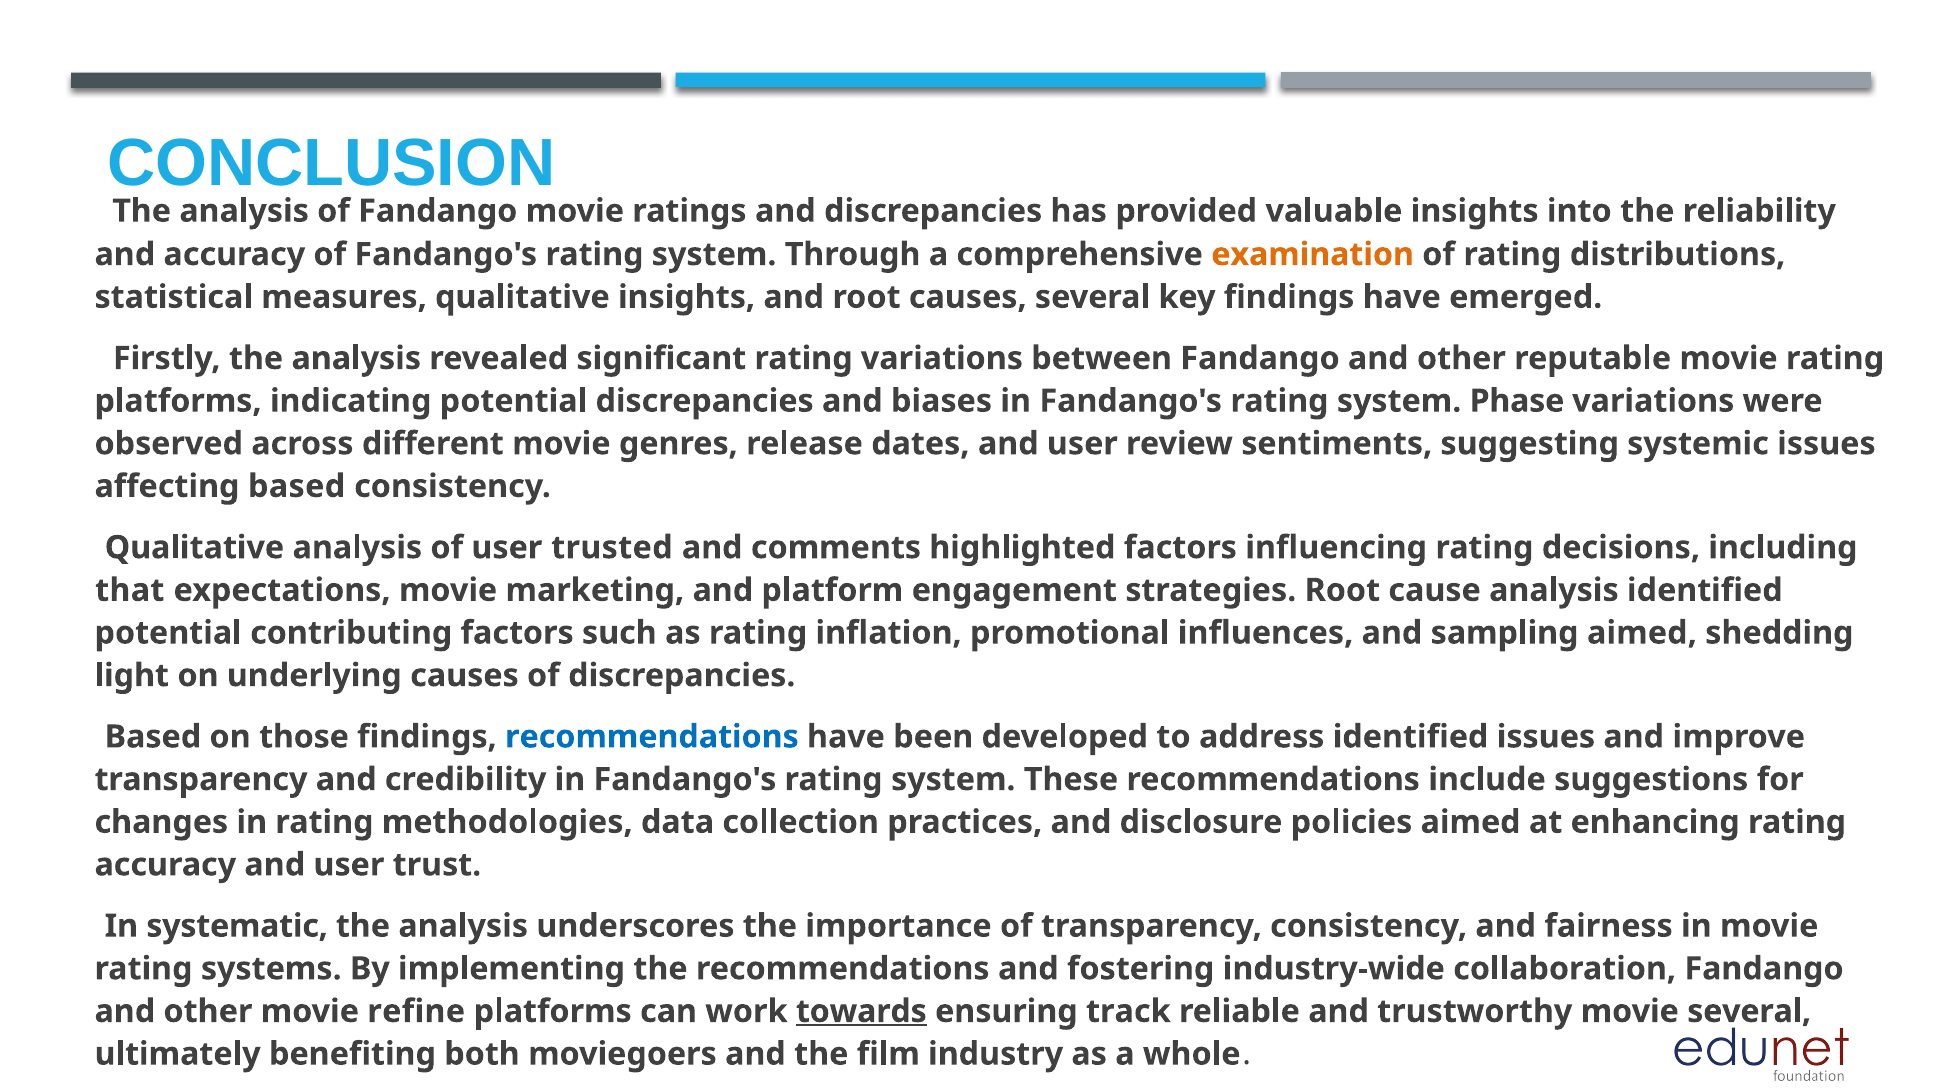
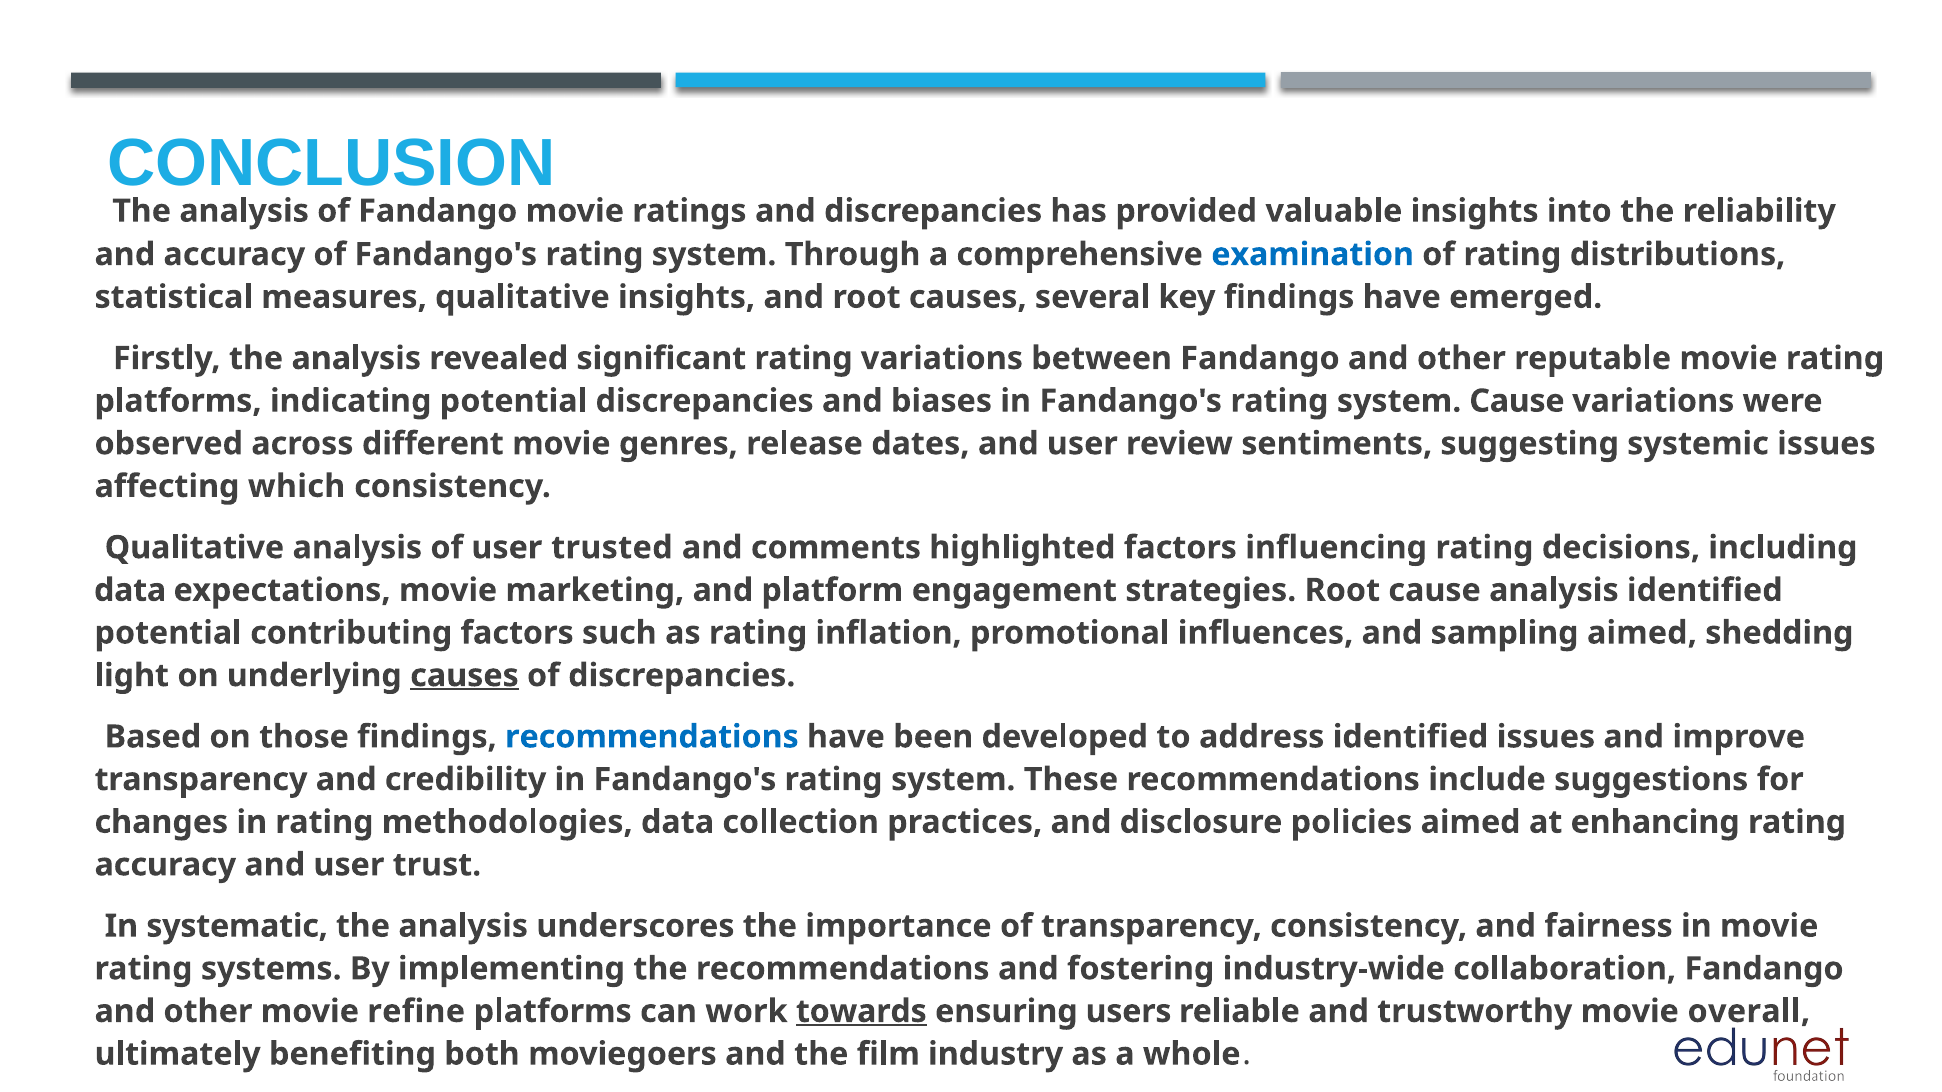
examination colour: orange -> blue
system Phase: Phase -> Cause
affecting based: based -> which
that at (130, 590): that -> data
causes at (464, 676) underline: none -> present
track: track -> users
movie several: several -> overall
